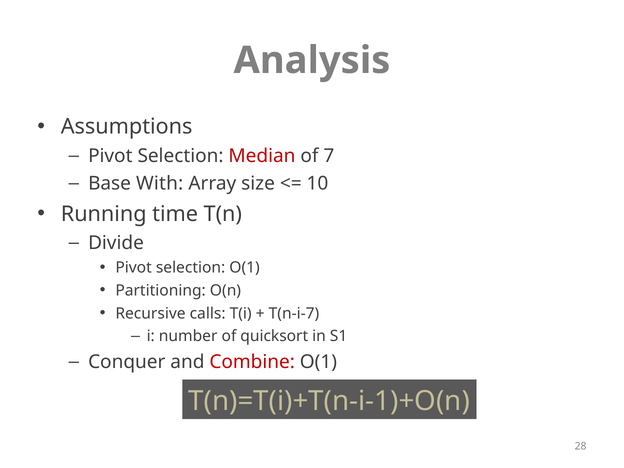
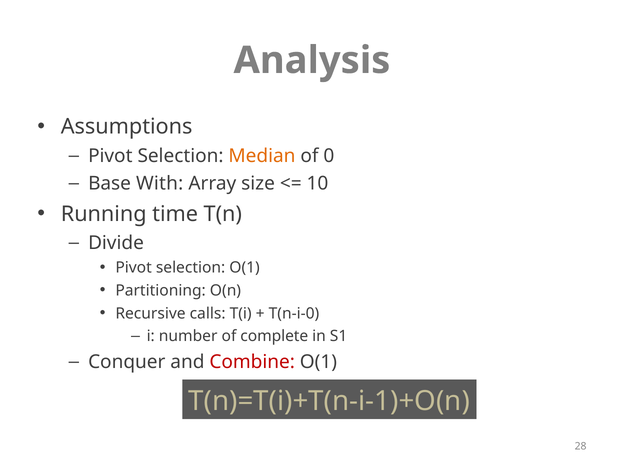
Median colour: red -> orange
7: 7 -> 0
T(n-i-7: T(n-i-7 -> T(n-i-0
quicksort: quicksort -> complete
